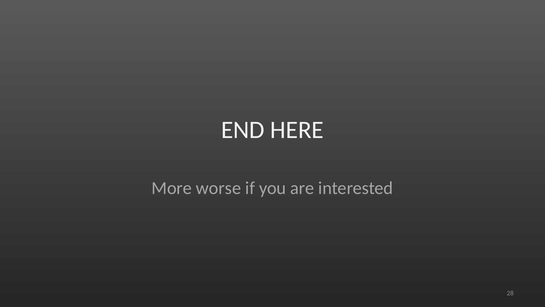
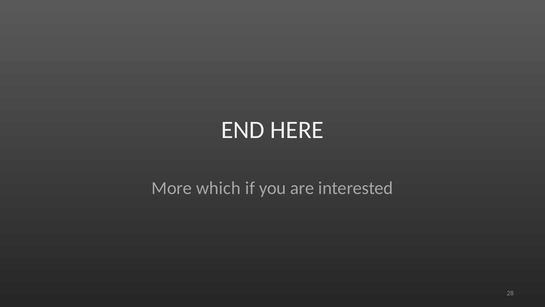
worse: worse -> which
